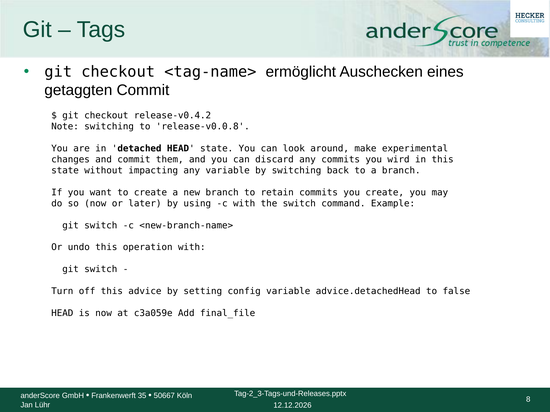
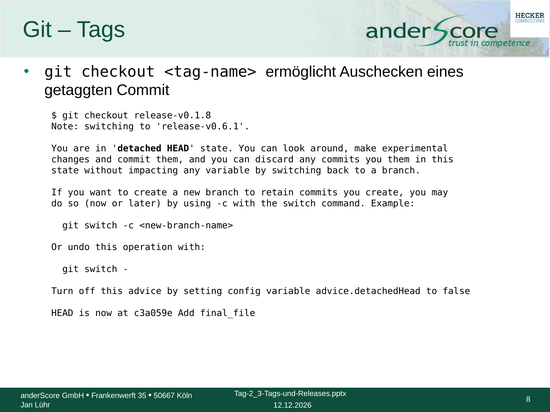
release-v0.4.2: release-v0.4.2 -> release-v0.1.8
release-v0.0.8: release-v0.0.8 -> release-v0.6.1
you wird: wird -> them
